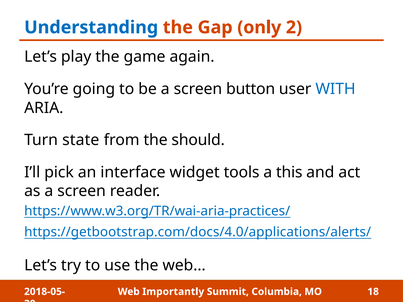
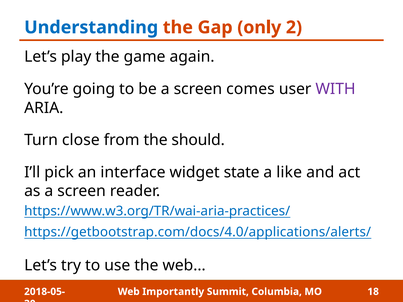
button: button -> comes
WITH colour: blue -> purple
state: state -> close
tools: tools -> state
this: this -> like
